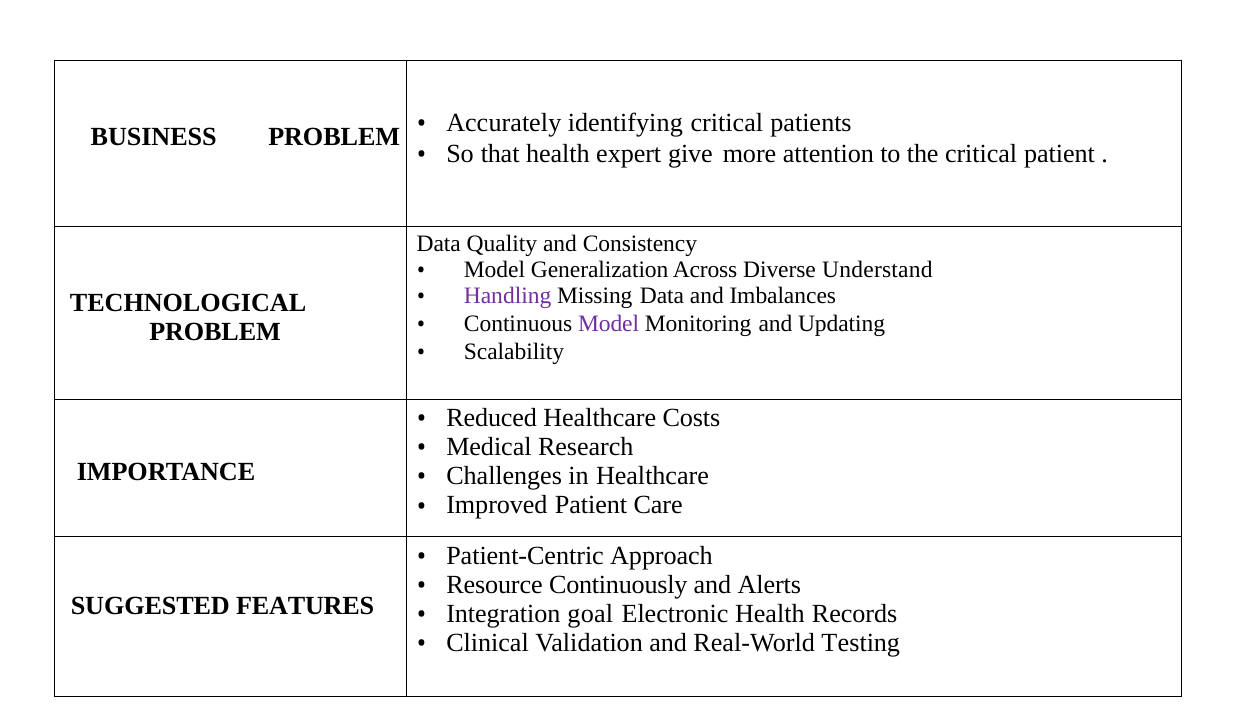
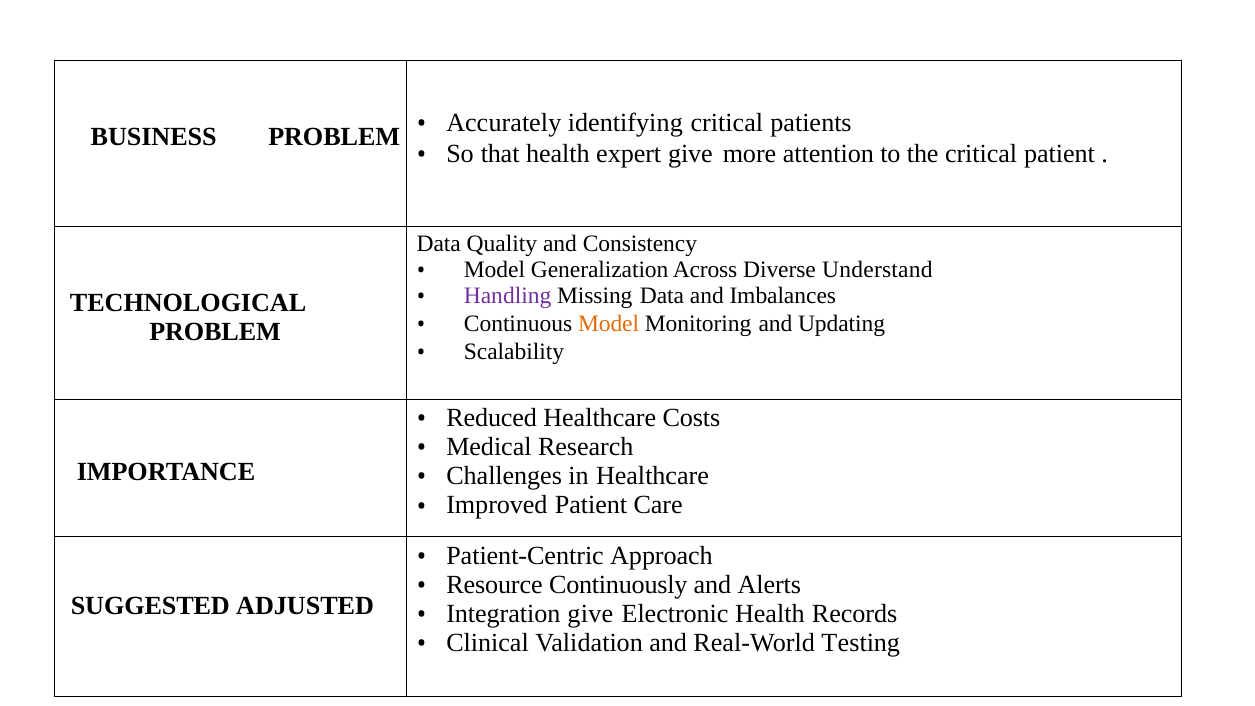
Model at (609, 324) colour: purple -> orange
FEATURES: FEATURES -> ADJUSTED
Integration goal: goal -> give
